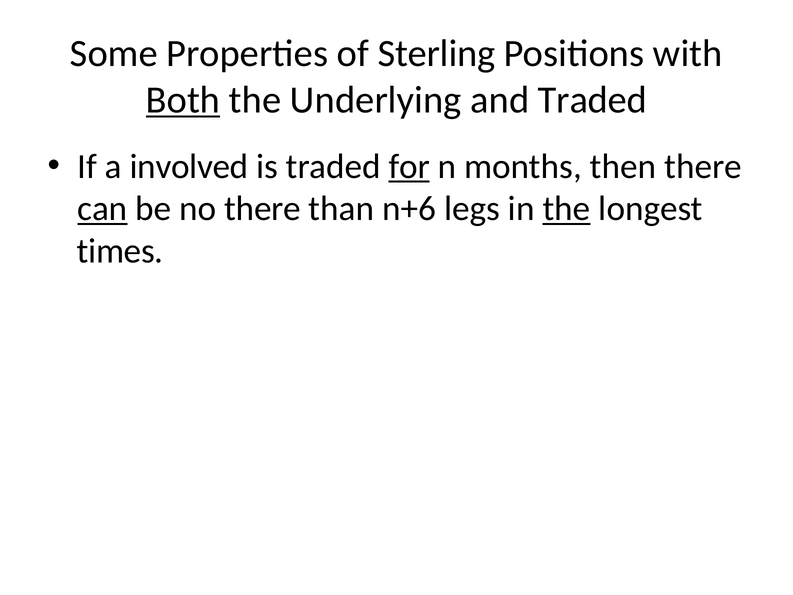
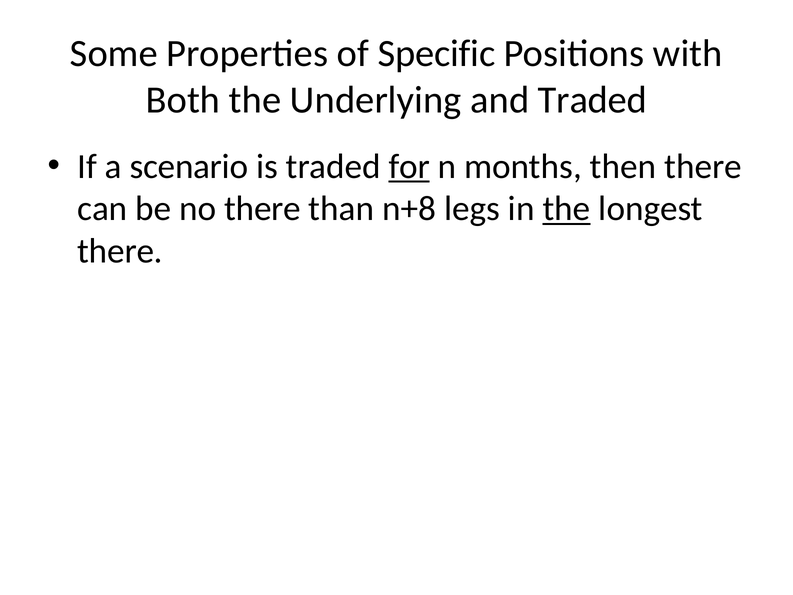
Sterling: Sterling -> Specific
Both underline: present -> none
involved: involved -> scenario
can underline: present -> none
n+6: n+6 -> n+8
times at (120, 251): times -> there
